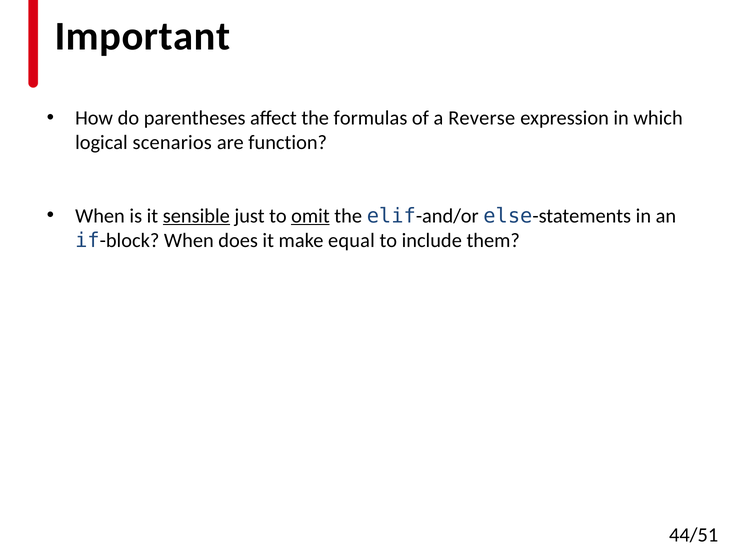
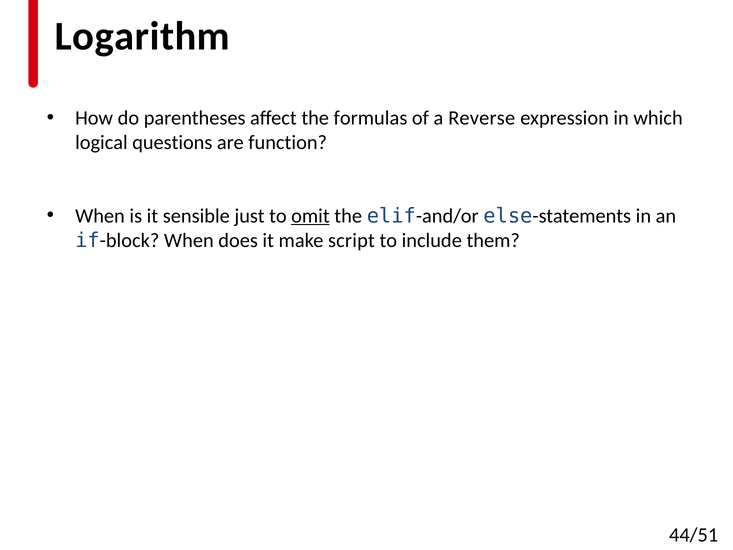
Important: Important -> Logarithm
scenarios: scenarios -> questions
sensible underline: present -> none
equal: equal -> script
